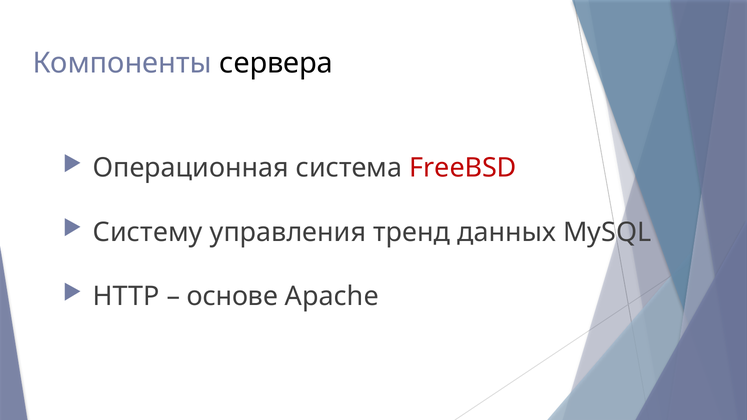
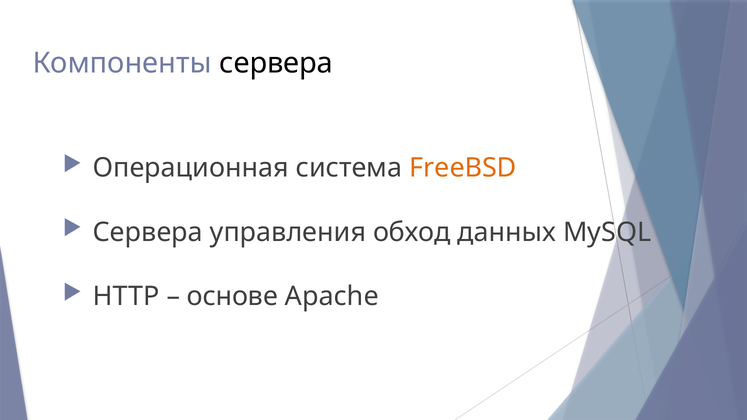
FreeBSD colour: red -> orange
Систему at (148, 232): Систему -> Сервера
тренд: тренд -> обход
